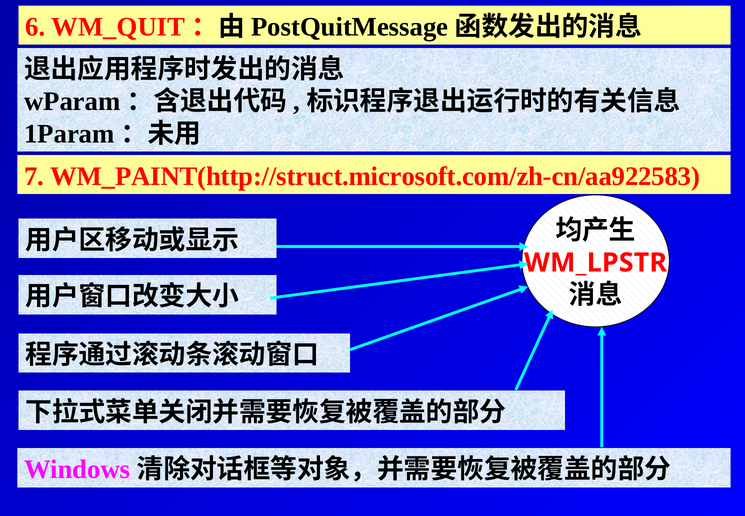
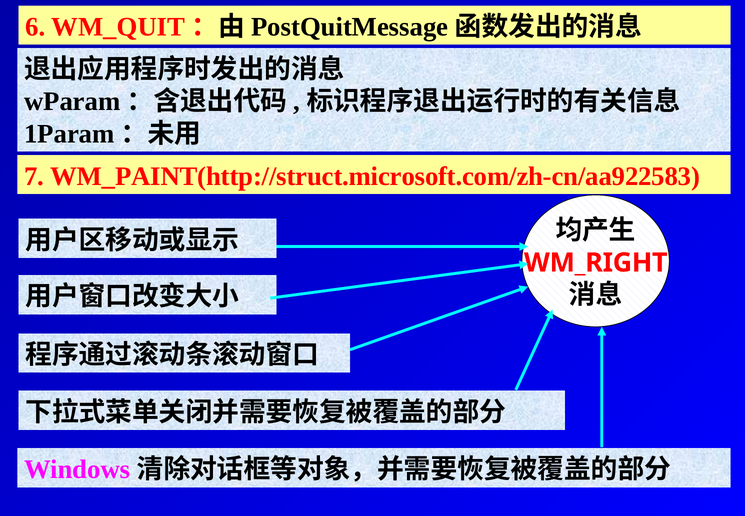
WM_LPSTR: WM_LPSTR -> WM_RIGHT
